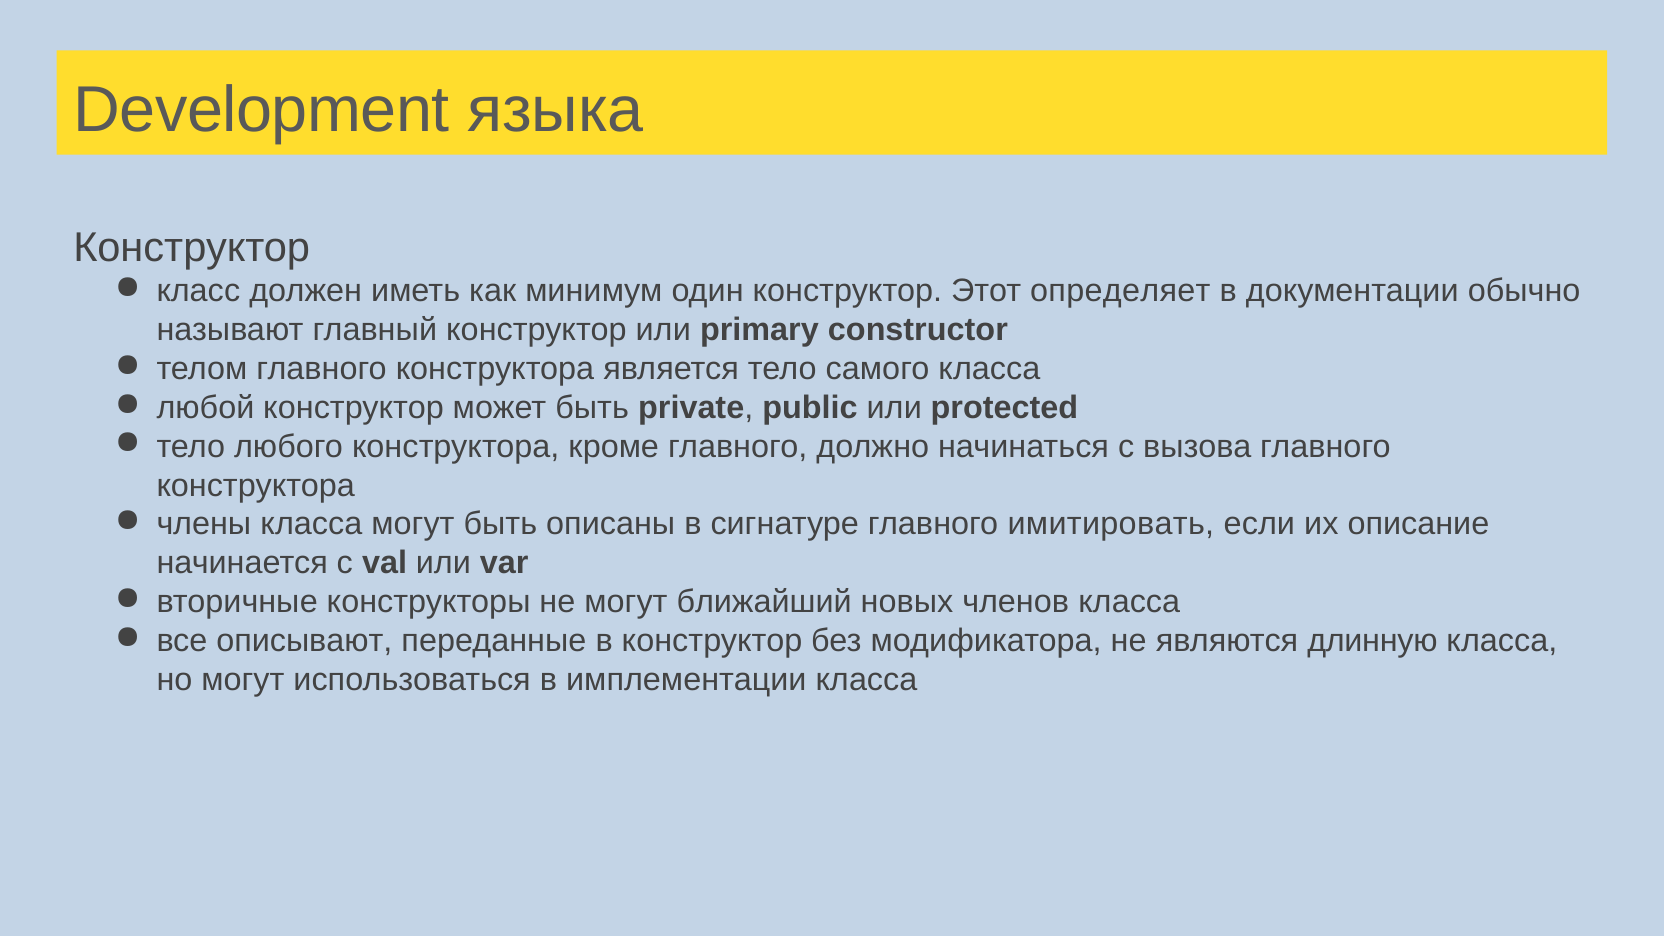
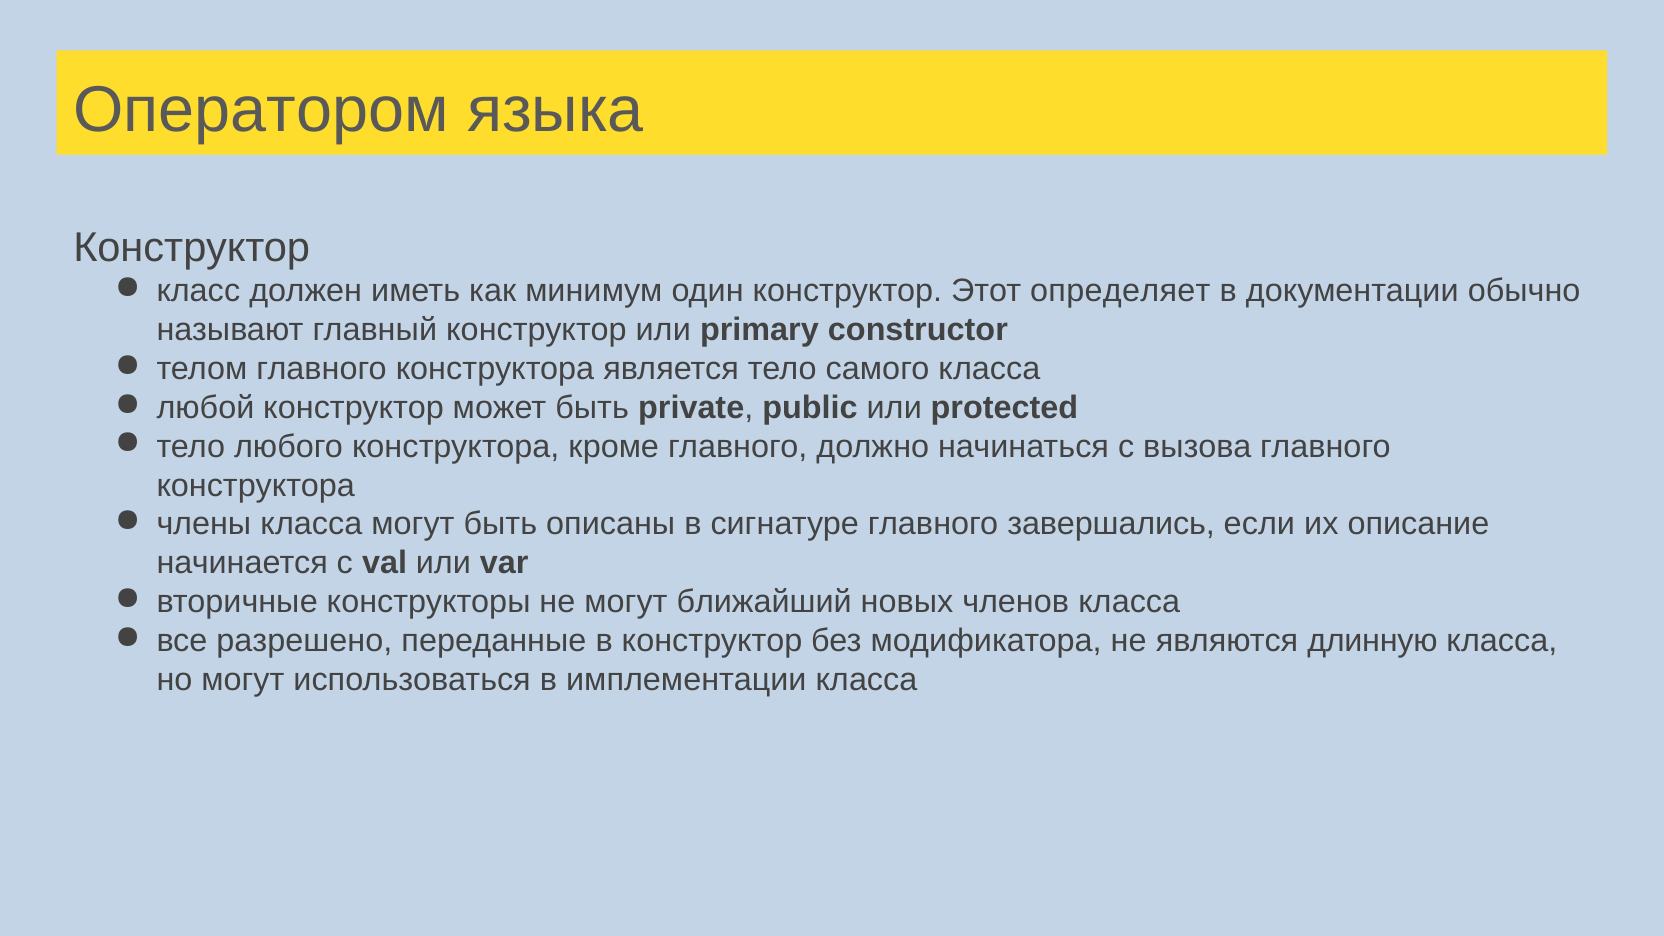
Development: Development -> Оператором
имитировать: имитировать -> завершались
описывают: описывают -> разрешено
